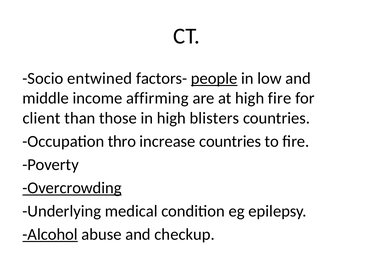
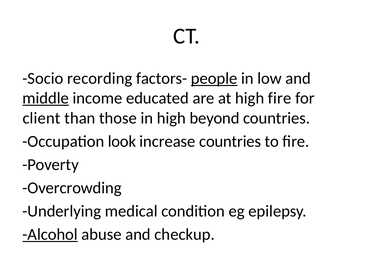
entwined: entwined -> recording
middle underline: none -> present
affirming: affirming -> educated
blisters: blisters -> beyond
thro: thro -> look
Overcrowding underline: present -> none
